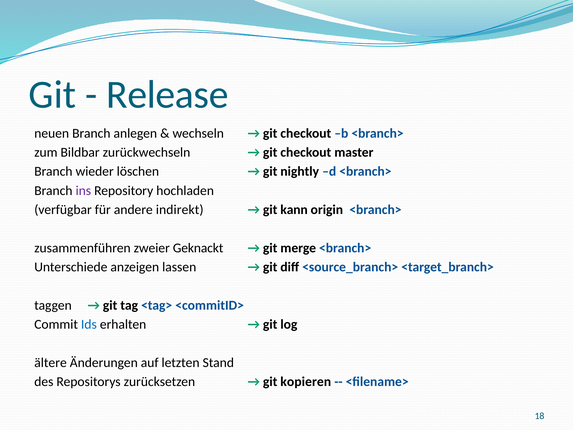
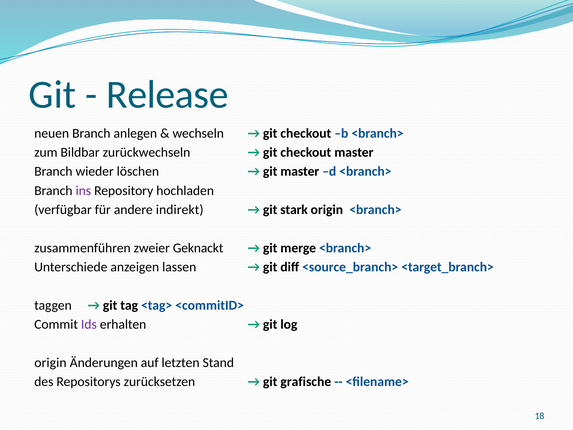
git nightly: nightly -> master
kann: kann -> stark
Ids colour: blue -> purple
ältere at (51, 362): ältere -> origin
kopieren: kopieren -> grafische
